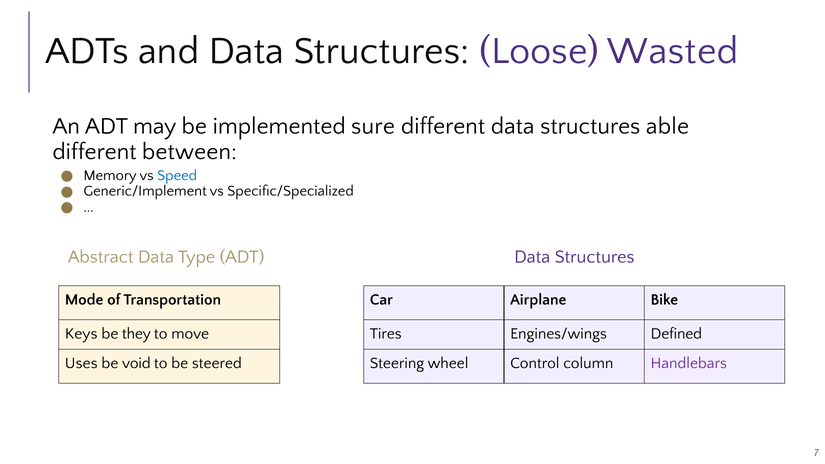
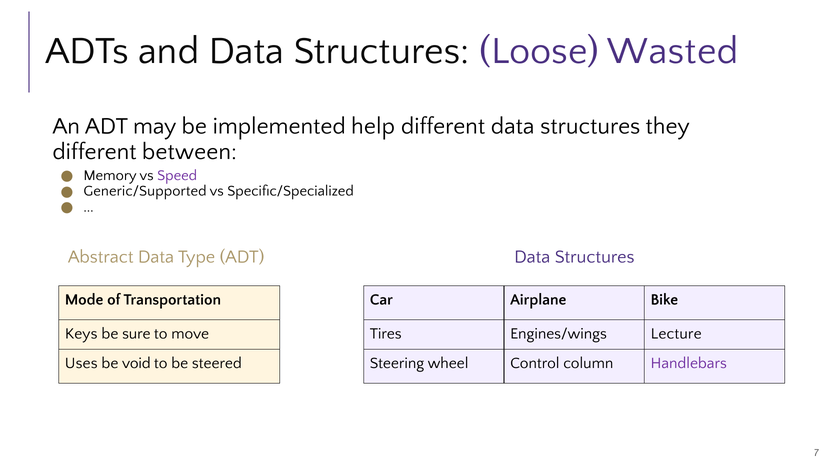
sure: sure -> help
able: able -> they
Speed colour: blue -> purple
Generic/Implement: Generic/Implement -> Generic/Supported
they: they -> sure
Defined: Defined -> Lecture
